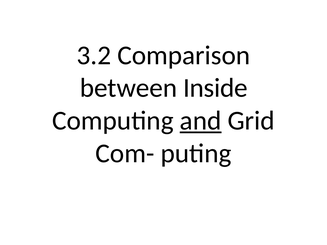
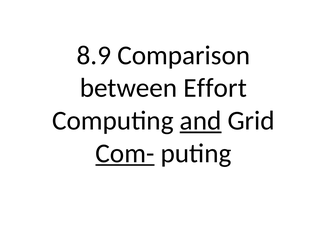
3.2: 3.2 -> 8.9
Inside: Inside -> Effort
Com- underline: none -> present
